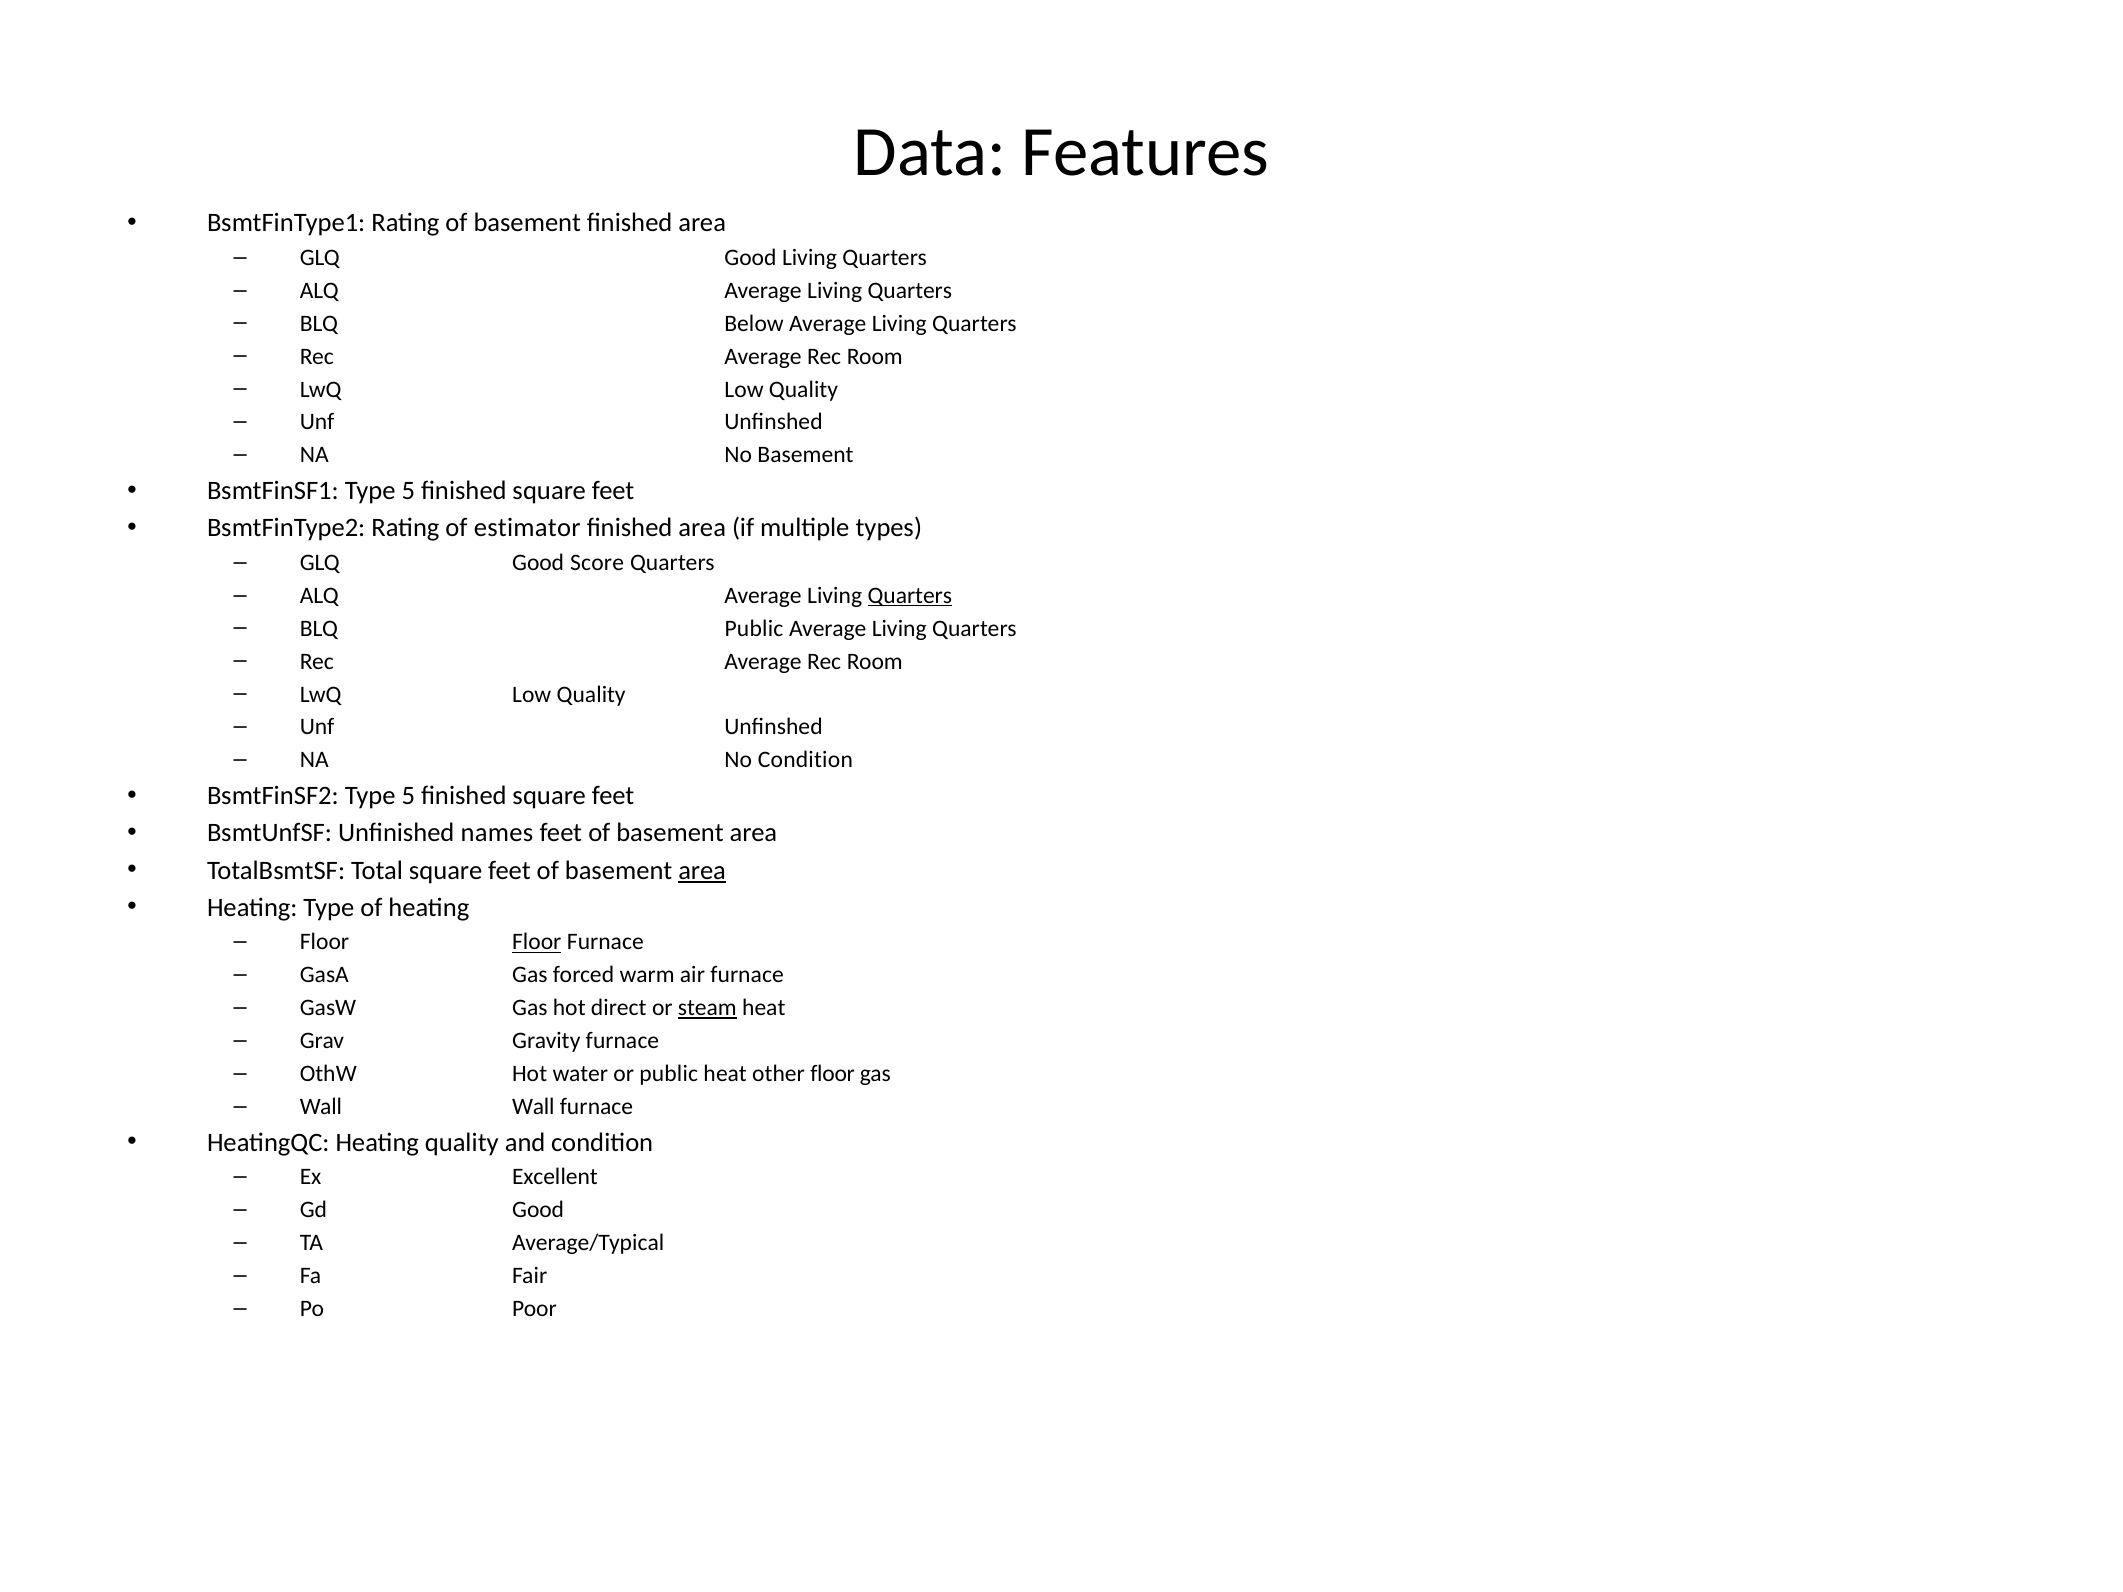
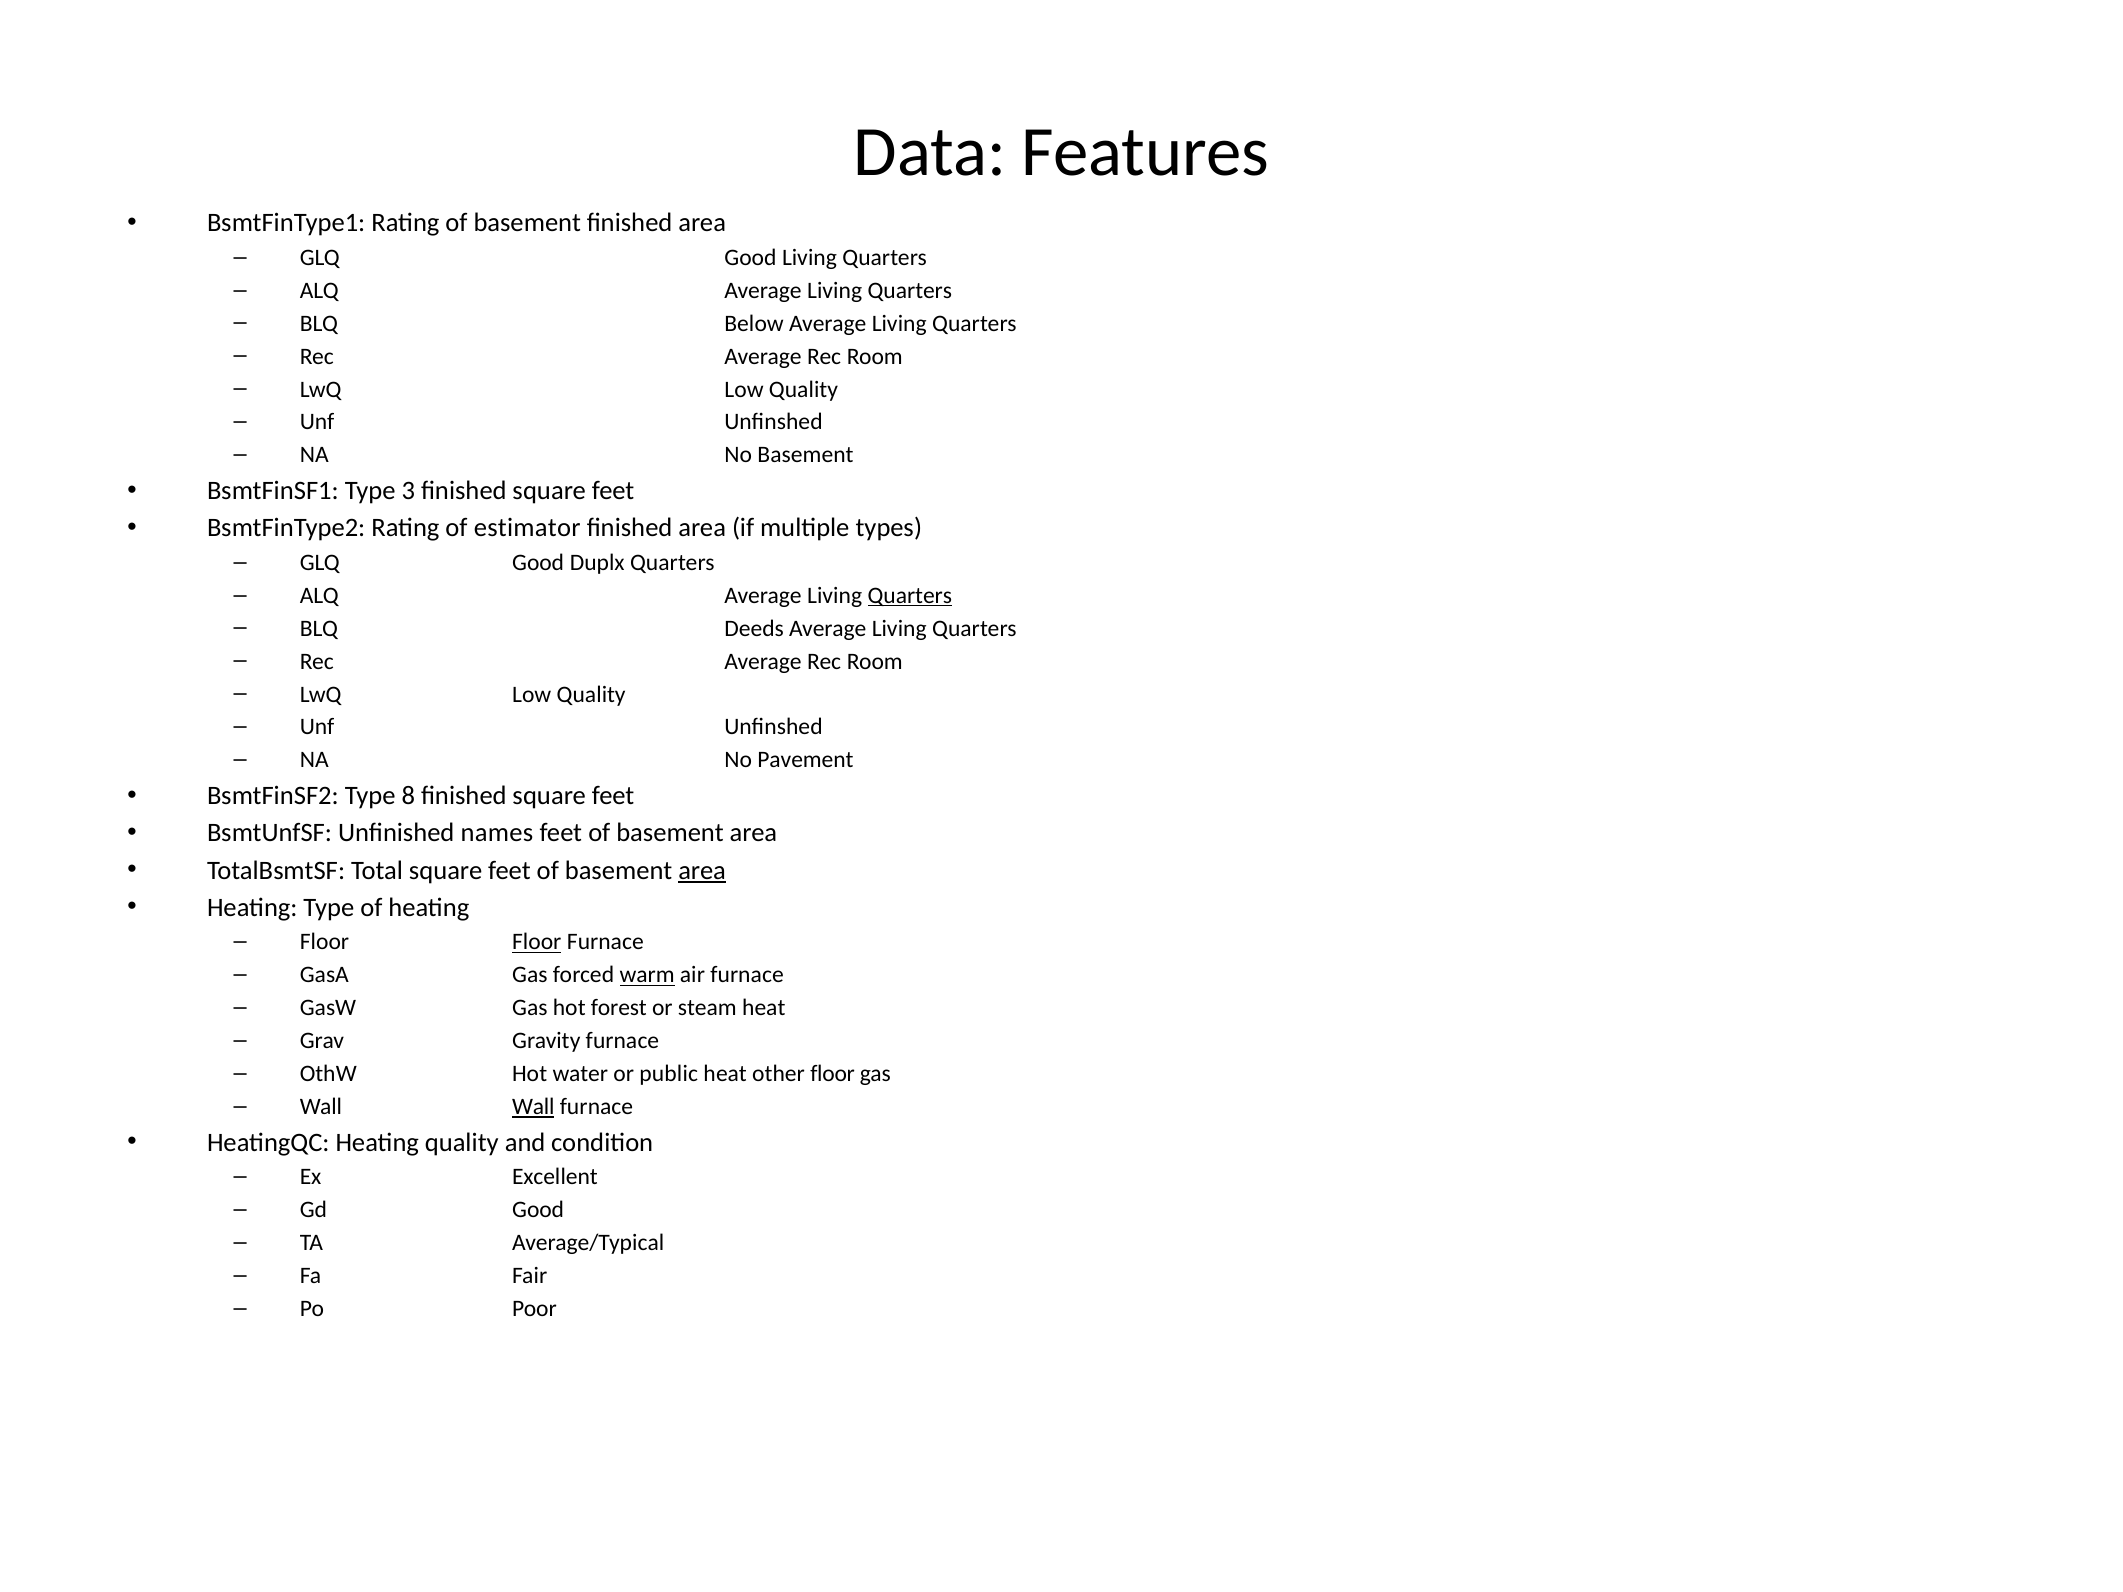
BsmtFinSF1 Type 5: 5 -> 3
Score: Score -> Duplx
BLQ Public: Public -> Deeds
No Condition: Condition -> Pavement
BsmtFinSF2 Type 5: 5 -> 8
warm underline: none -> present
direct: direct -> forest
steam underline: present -> none
Wall at (533, 1107) underline: none -> present
